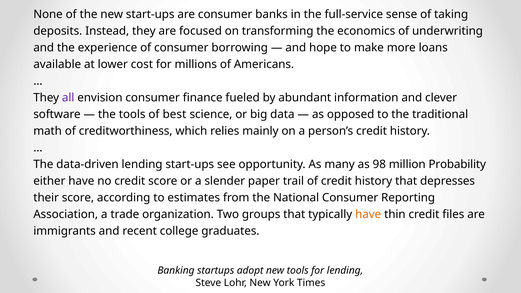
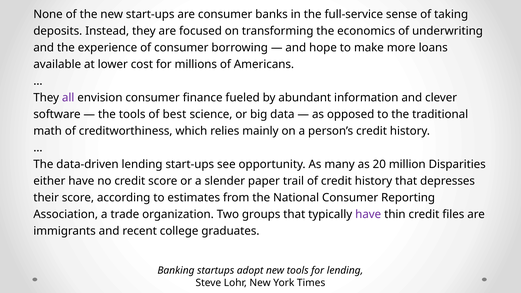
98: 98 -> 20
Probability: Probability -> Disparities
have at (368, 214) colour: orange -> purple
